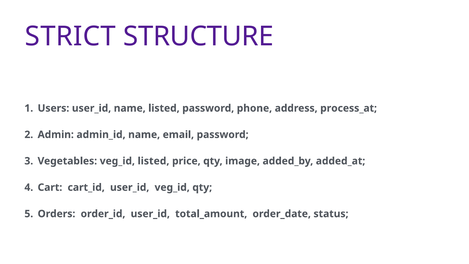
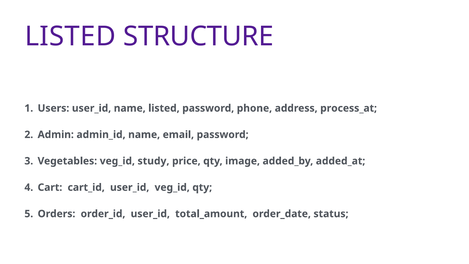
STRICT at (70, 36): STRICT -> LISTED
veg_id listed: listed -> study
